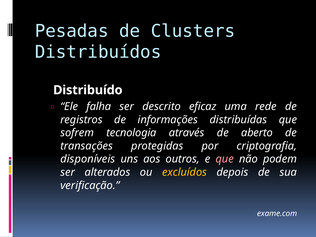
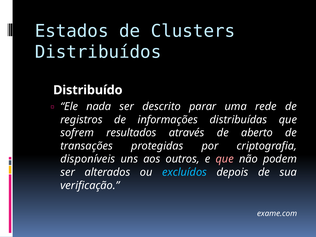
Pesadas: Pesadas -> Estados
falha: falha -> nada
eficaz: eficaz -> parar
tecnologia: tecnologia -> resultados
excluídos colour: yellow -> light blue
